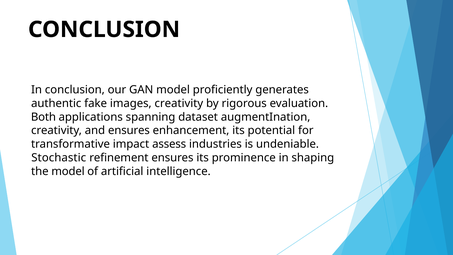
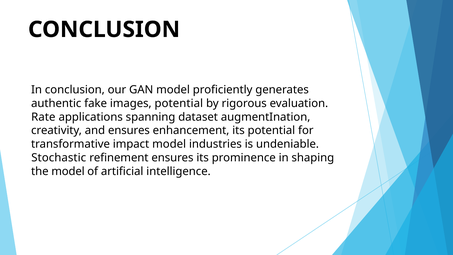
images creativity: creativity -> potential
Both: Both -> Rate
impact assess: assess -> model
